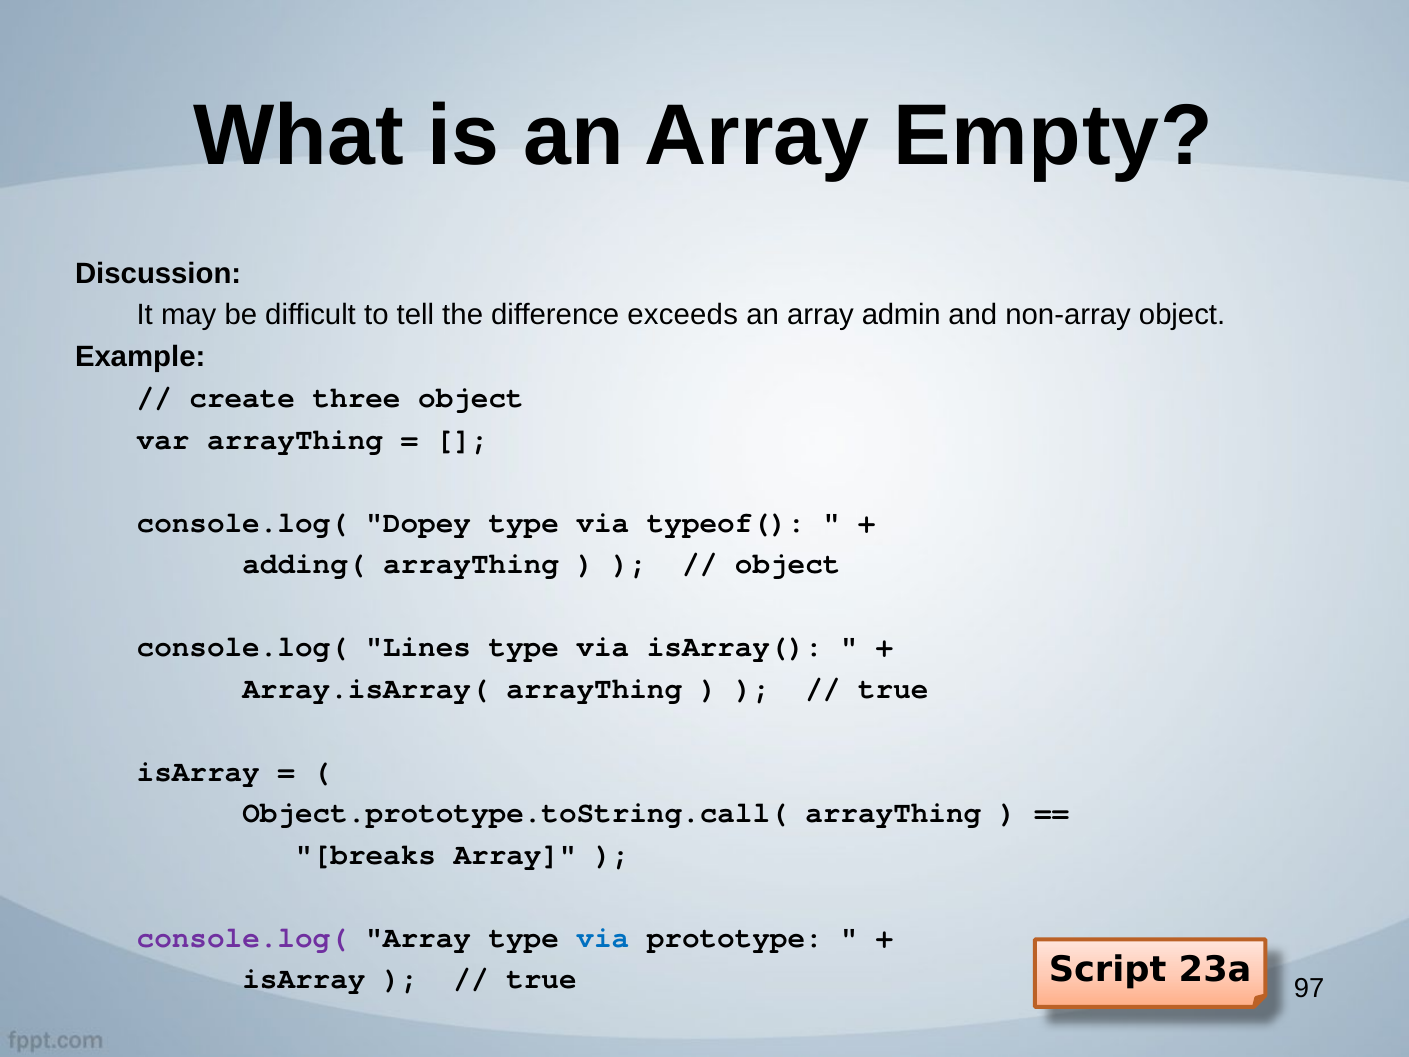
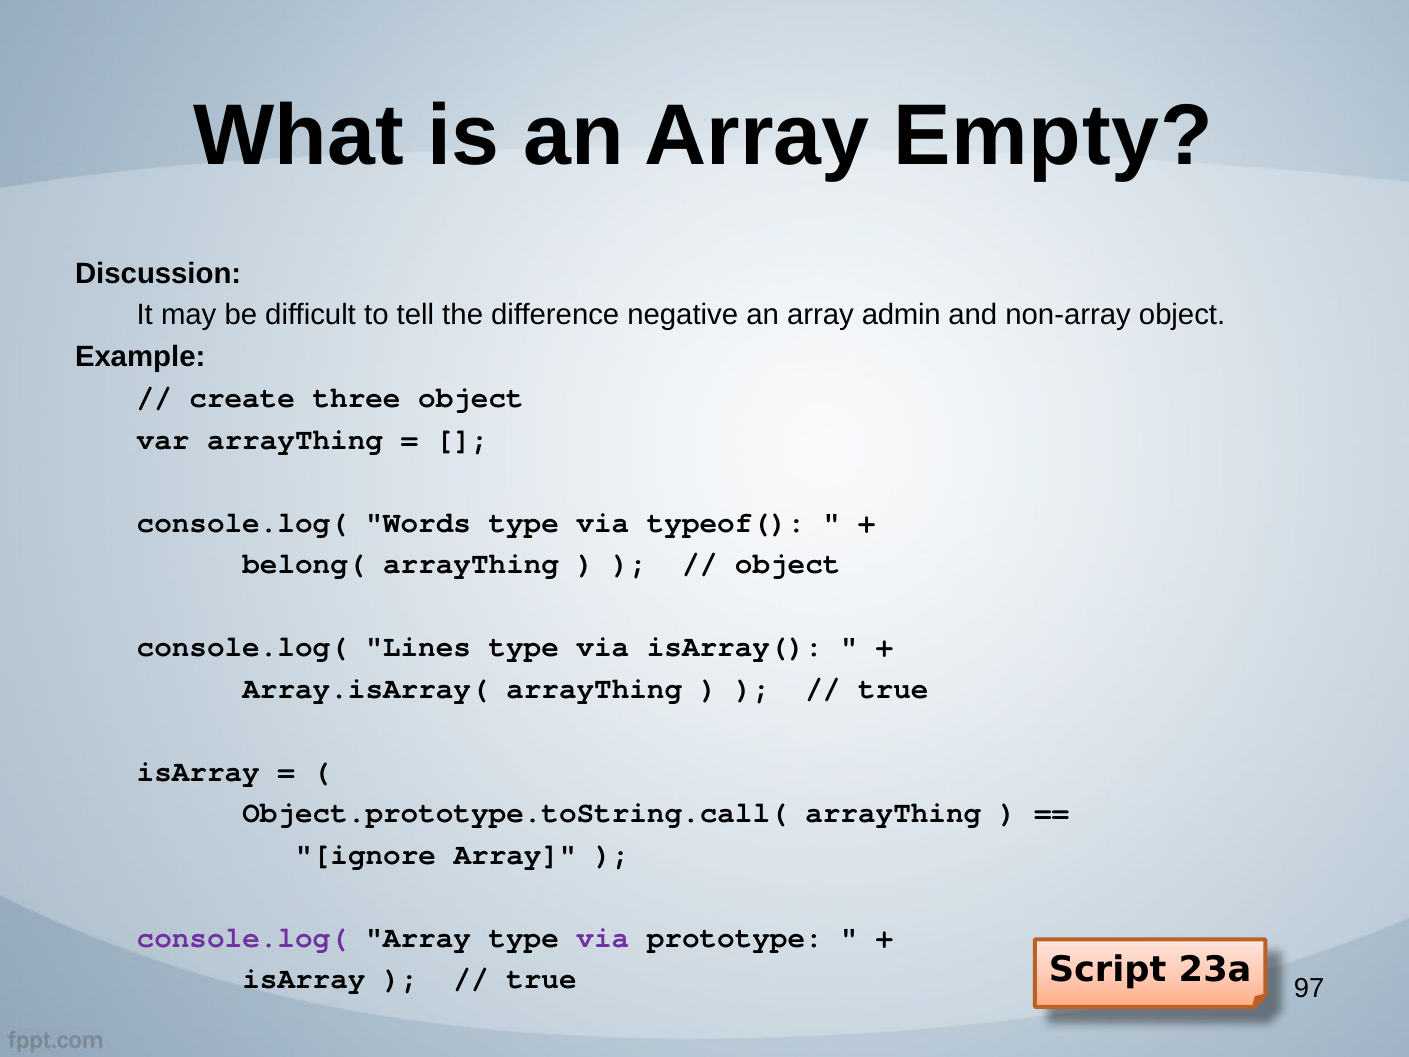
exceeds: exceeds -> negative
Dopey: Dopey -> Words
adding(: adding( -> belong(
breaks: breaks -> ignore
via at (603, 937) colour: blue -> purple
